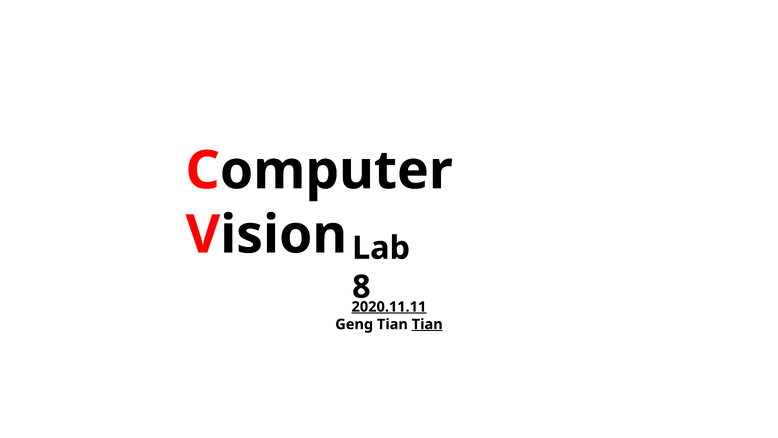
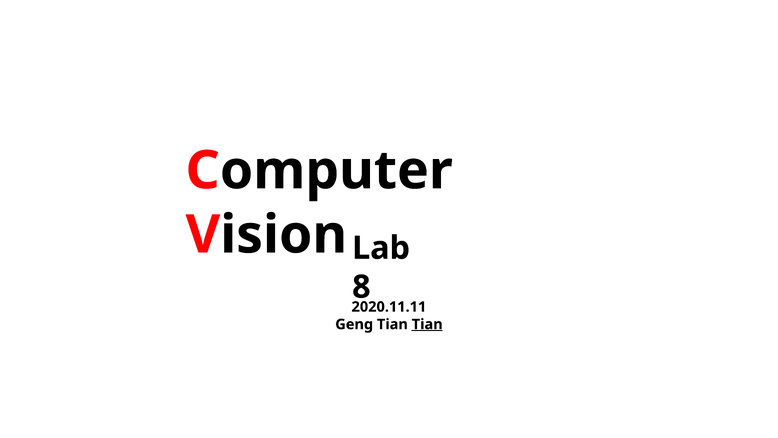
2020.11.11 underline: present -> none
